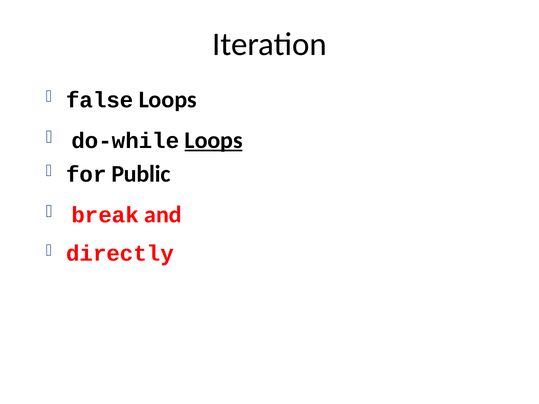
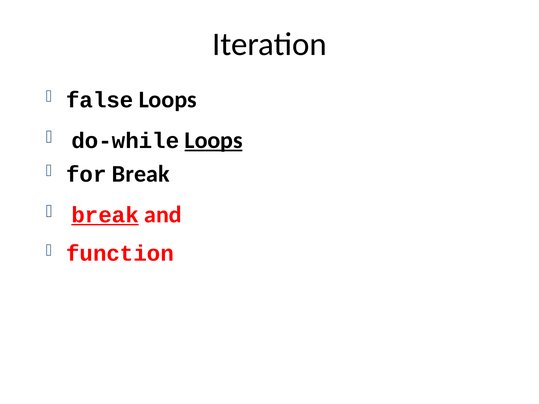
for Public: Public -> Break
break at (105, 215) underline: none -> present
directly: directly -> function
